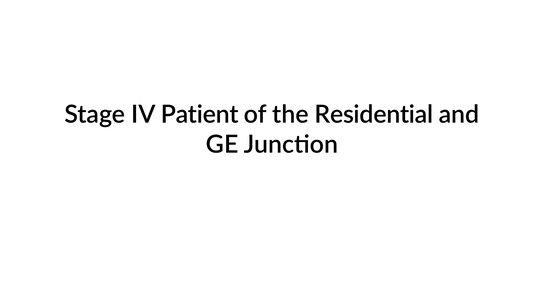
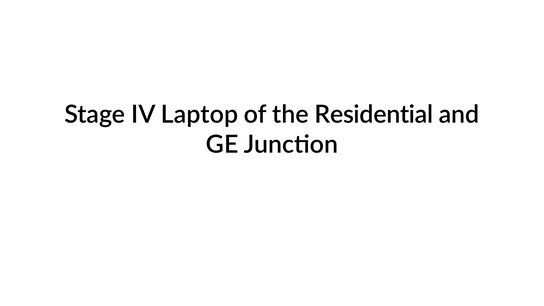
Patient: Patient -> Laptop
